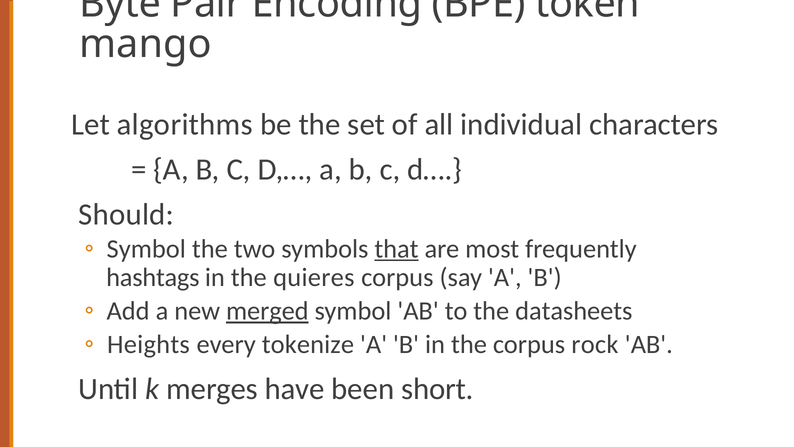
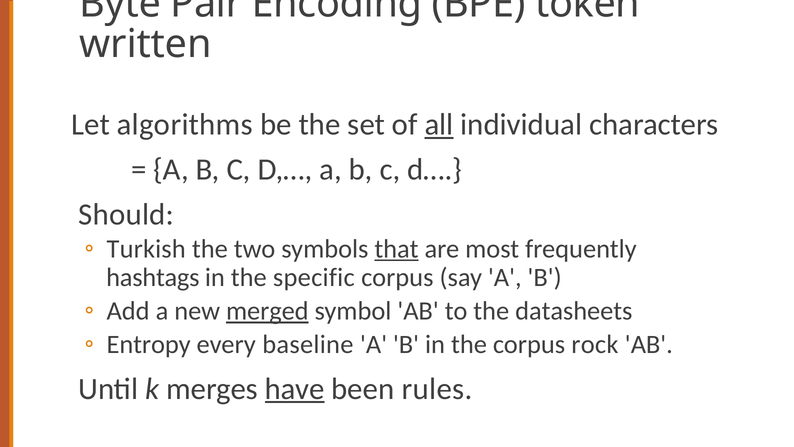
mango: mango -> written
all underline: none -> present
Symbol at (146, 249): Symbol -> Turkish
quieres: quieres -> specific
Heights: Heights -> Entropy
tokenize: tokenize -> baseline
have underline: none -> present
short: short -> rules
